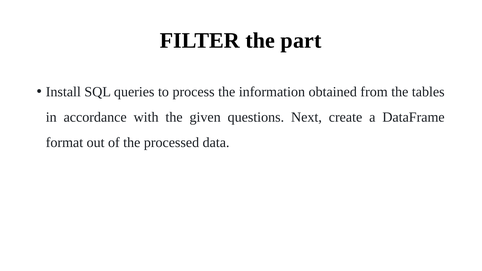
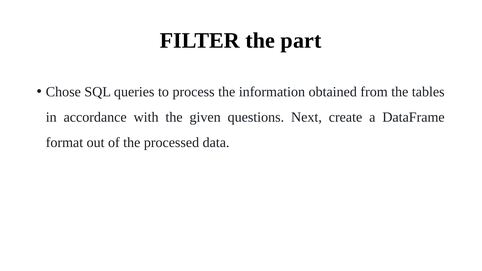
Install: Install -> Chose
